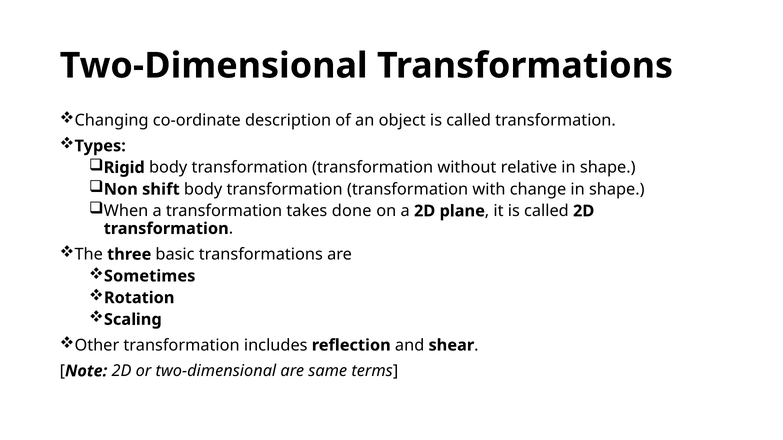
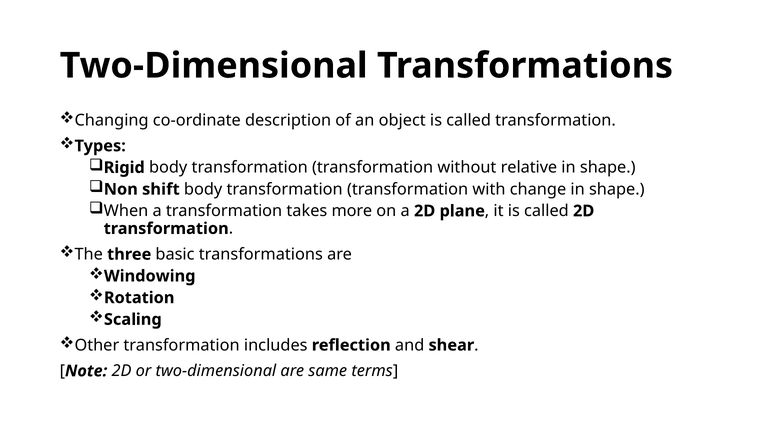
done: done -> more
Sometimes: Sometimes -> Windowing
